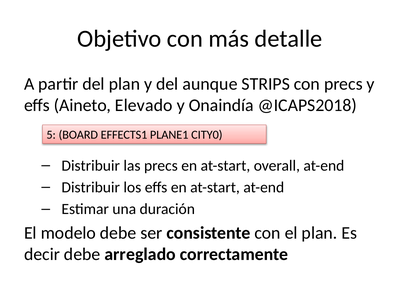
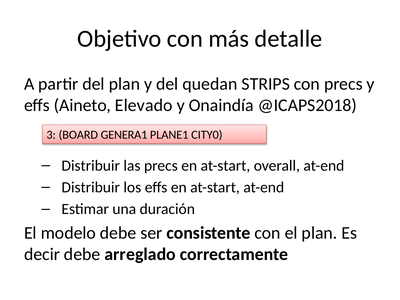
aunque: aunque -> quedan
5: 5 -> 3
EFFECTS1: EFFECTS1 -> GENERA1
